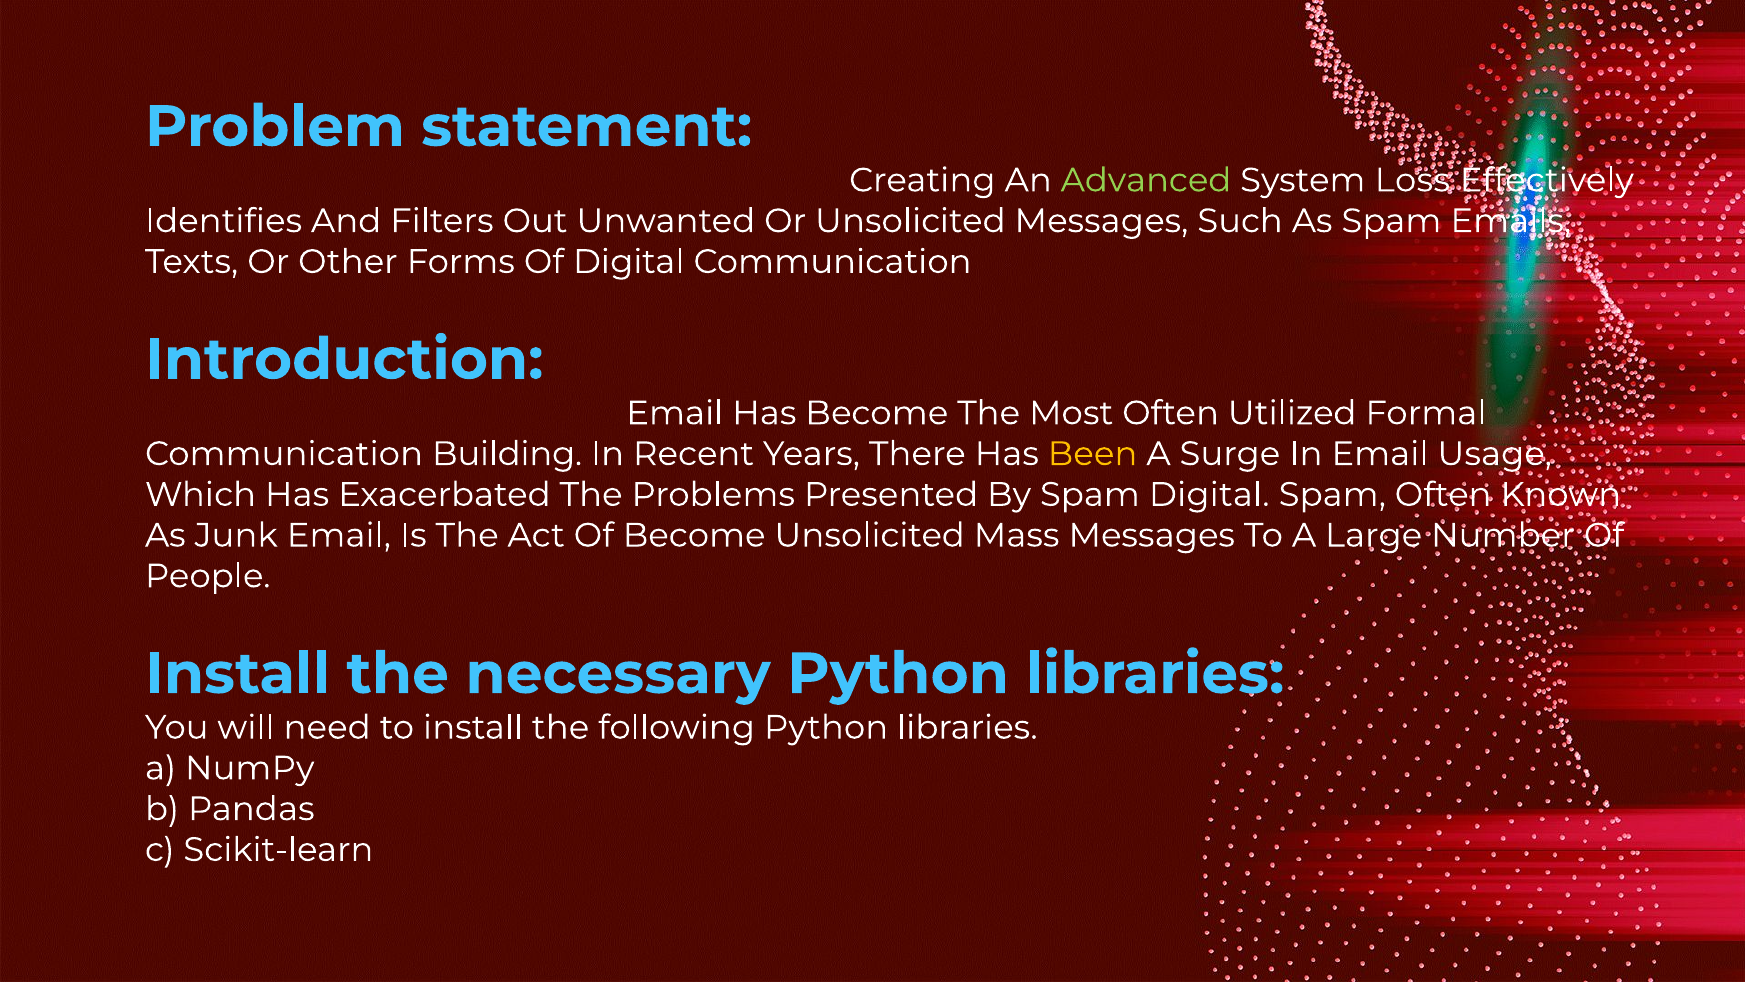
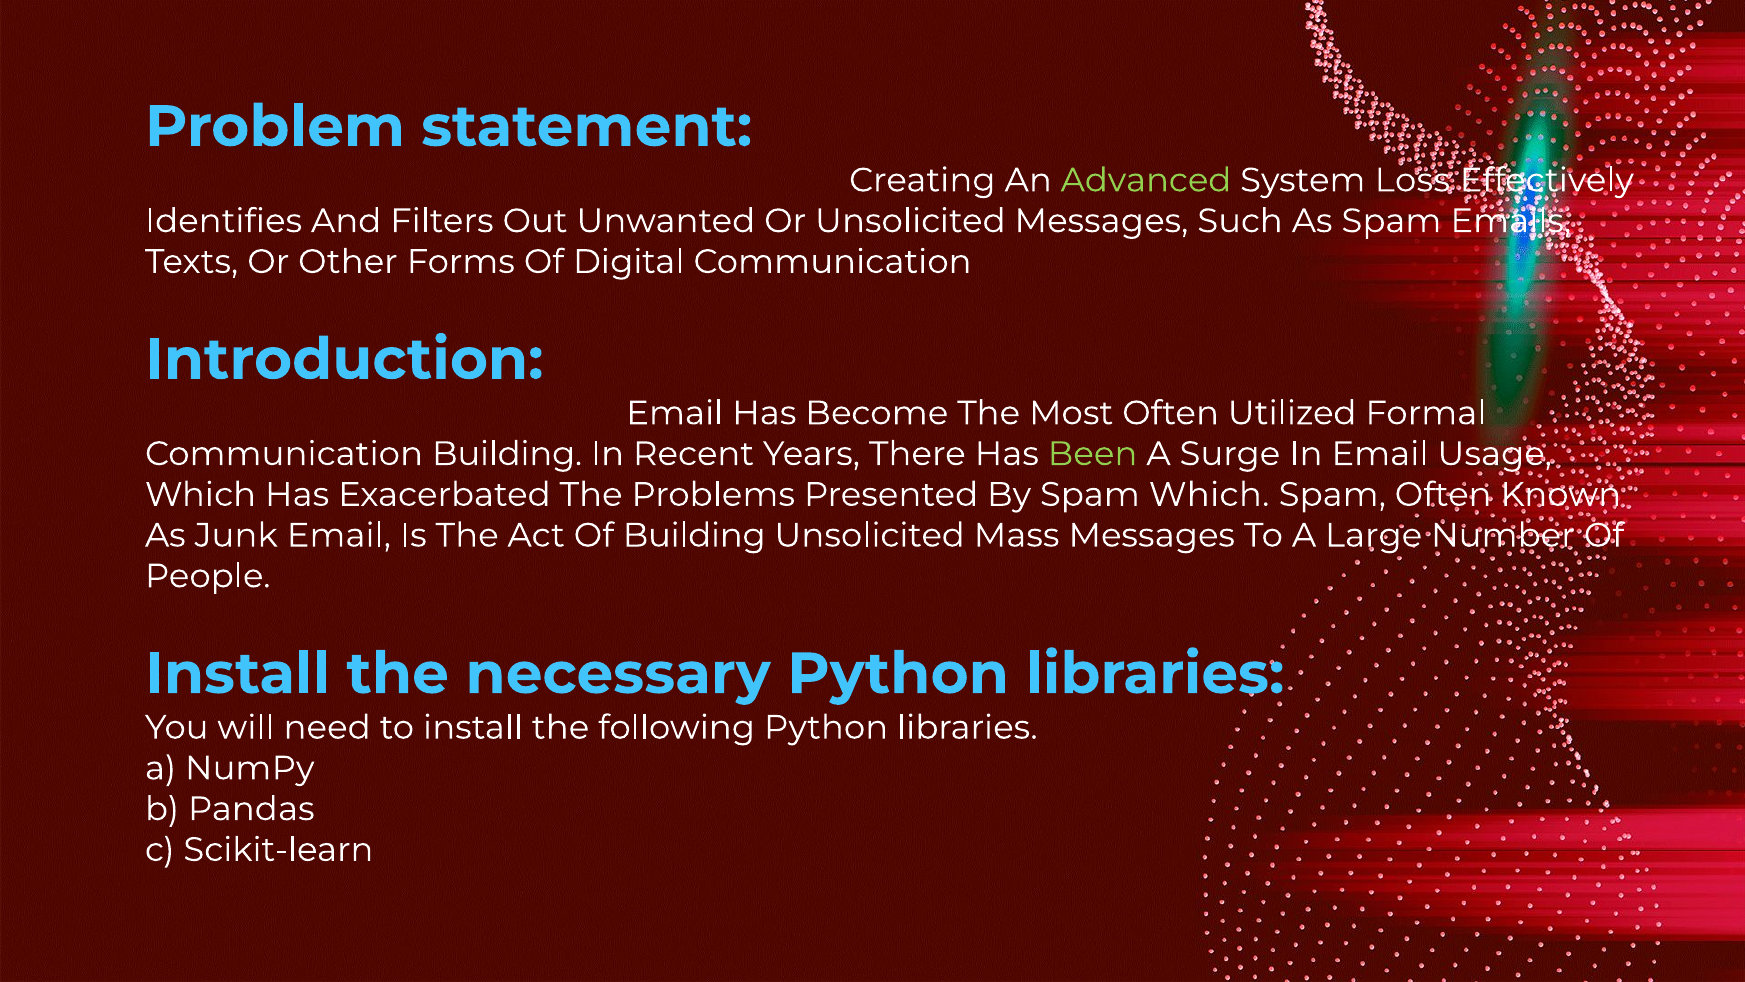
Been colour: yellow -> light green
Spam Digital: Digital -> Which
Of Become: Become -> Building
